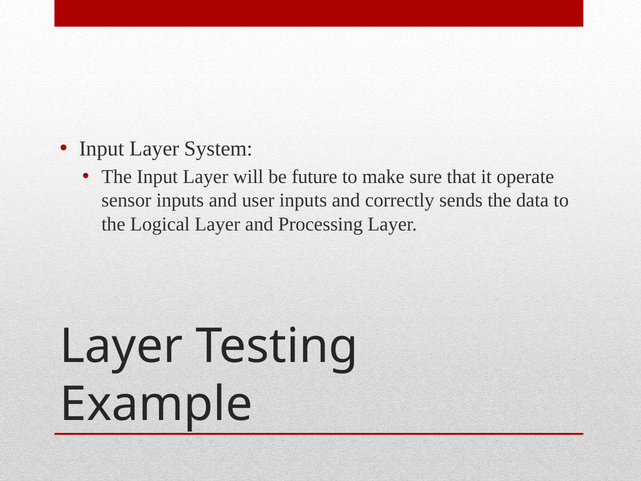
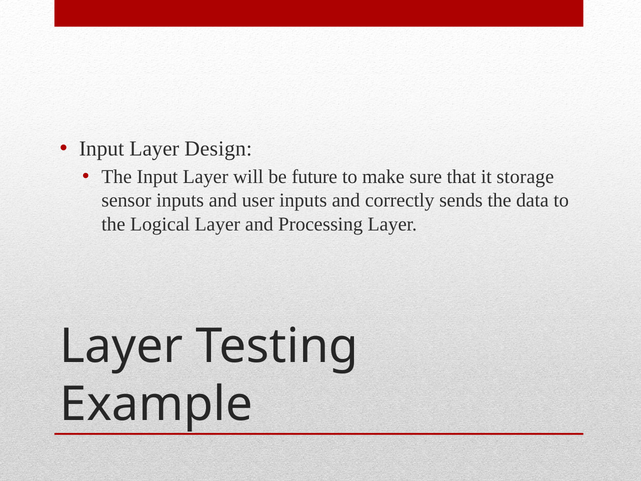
System: System -> Design
operate: operate -> storage
